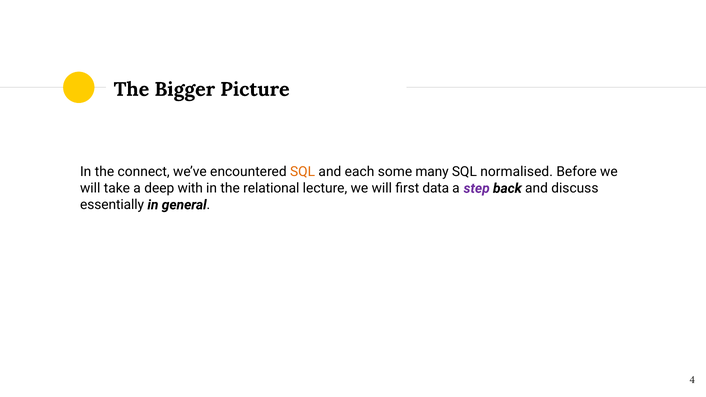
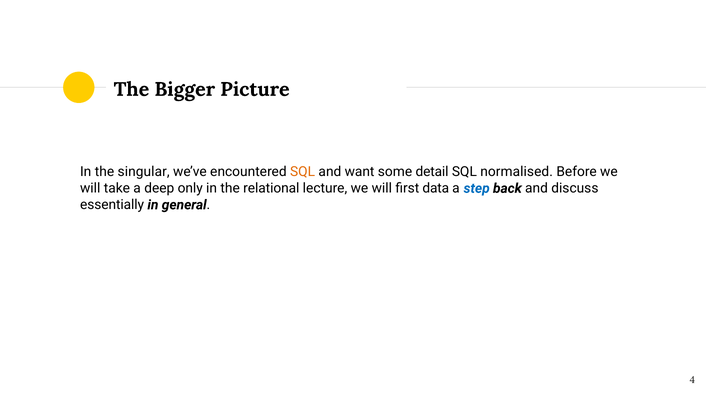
connect: connect -> singular
each: each -> want
many: many -> detail
with: with -> only
step colour: purple -> blue
